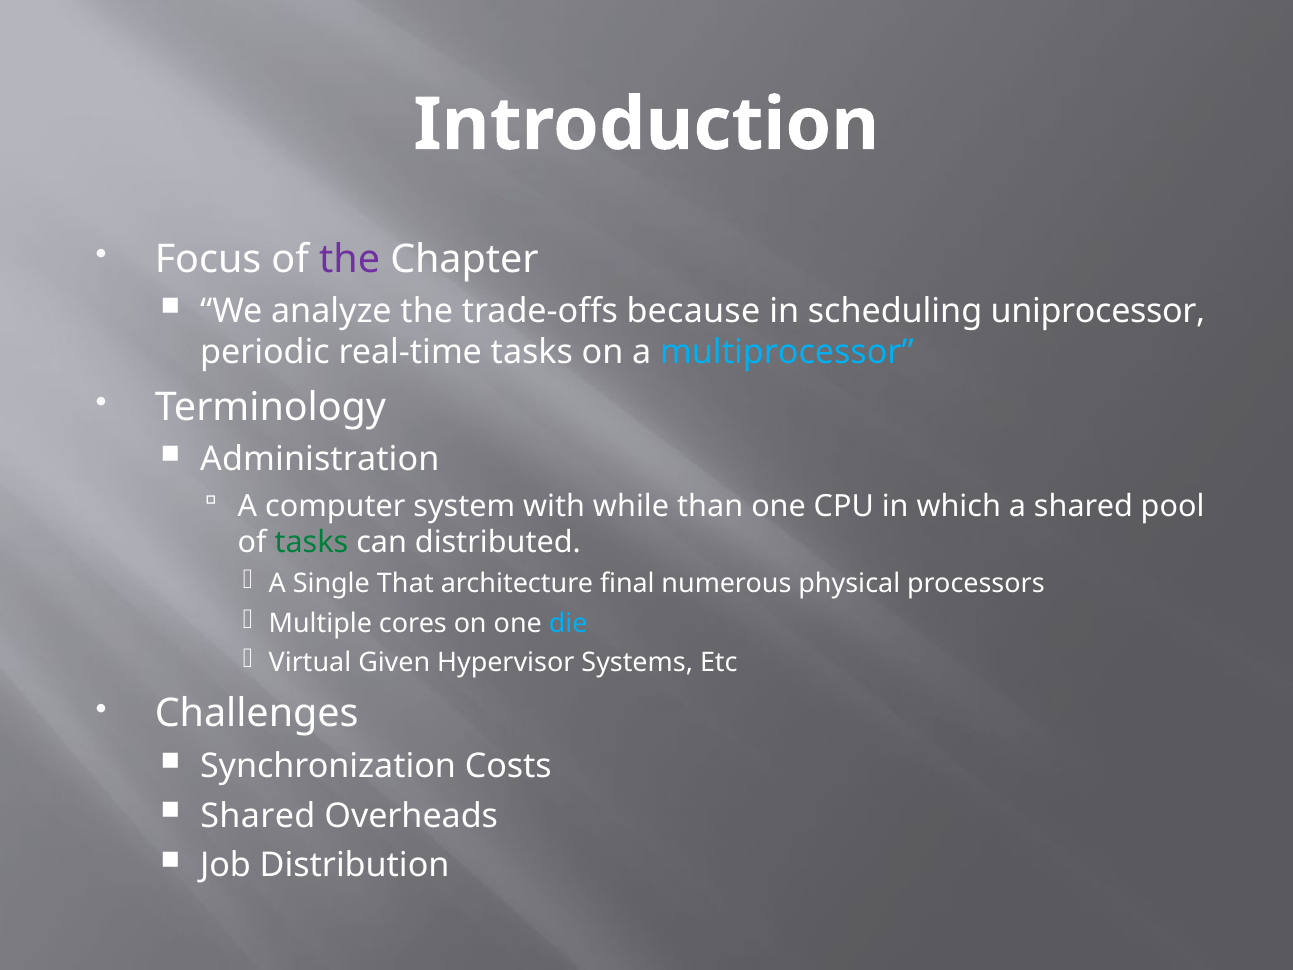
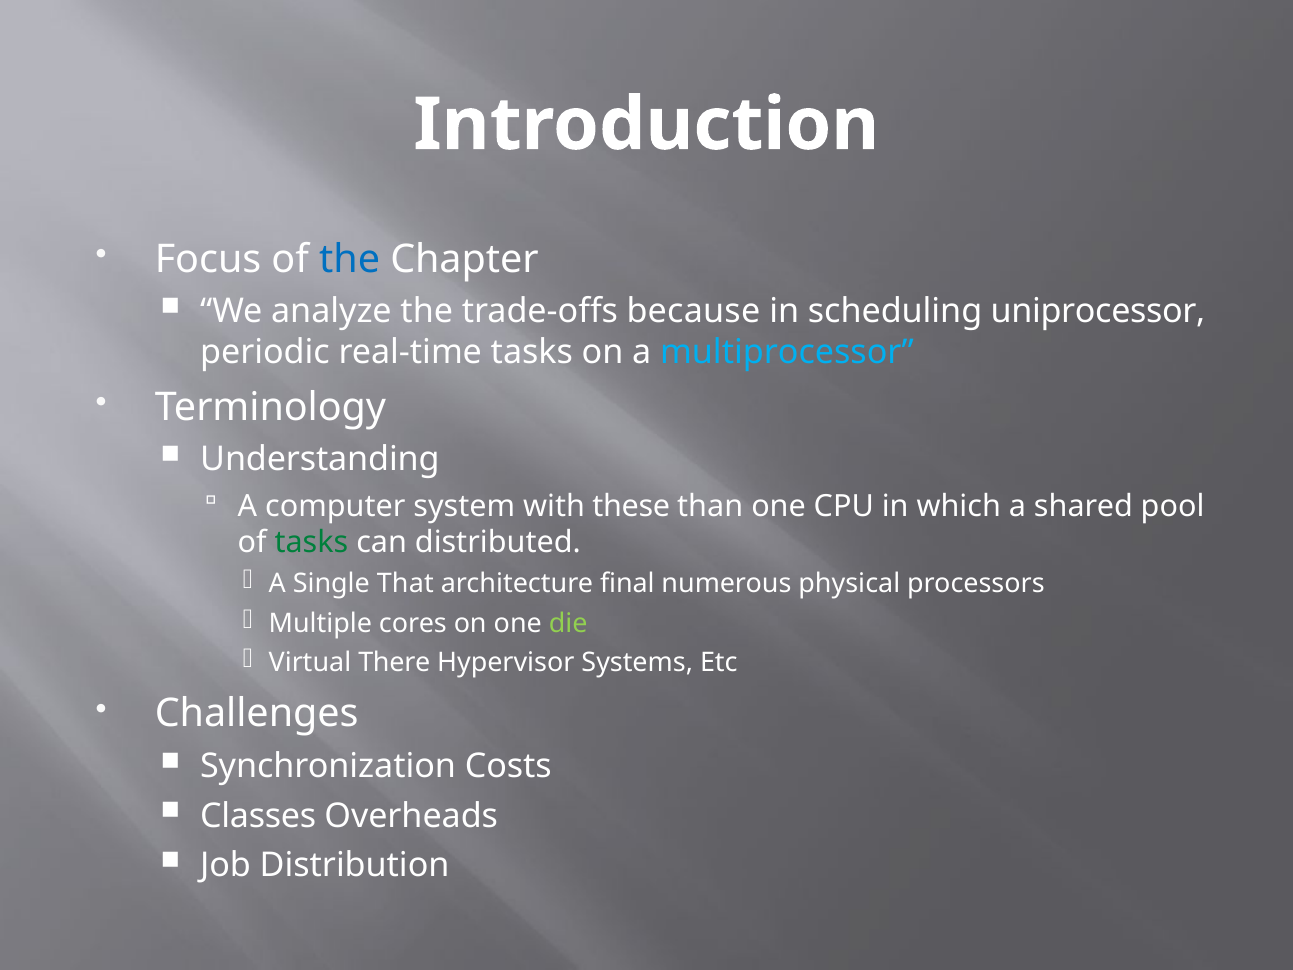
the at (350, 259) colour: purple -> blue
Administration: Administration -> Understanding
while: while -> these
die colour: light blue -> light green
Given: Given -> There
Shared at (258, 816): Shared -> Classes
